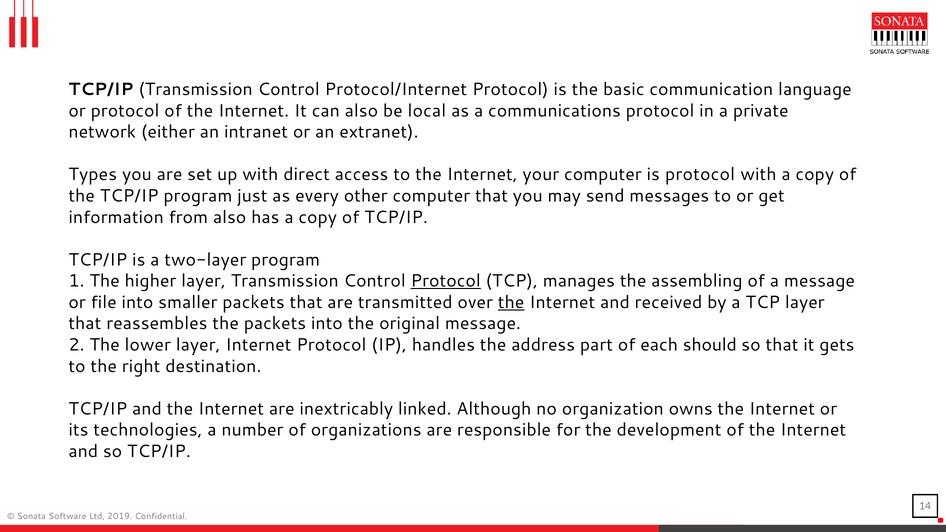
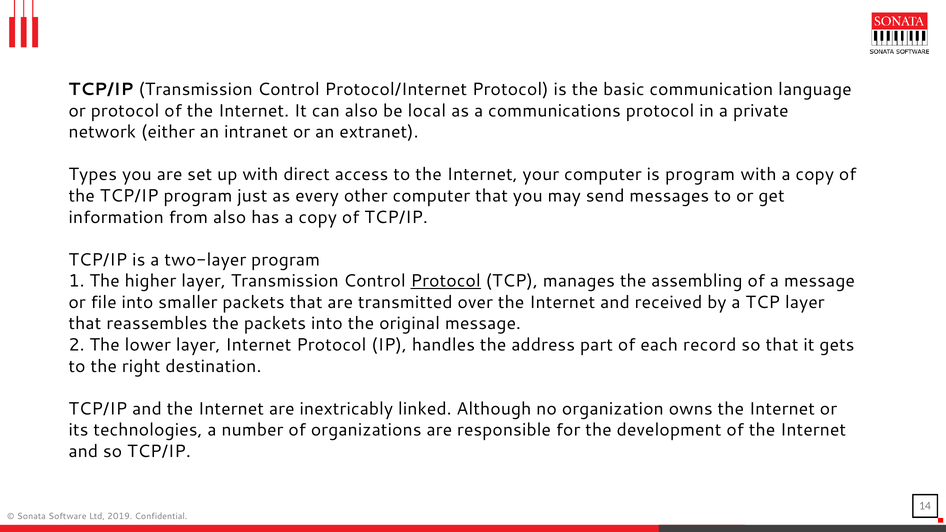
is protocol: protocol -> program
the at (511, 302) underline: present -> none
should: should -> record
